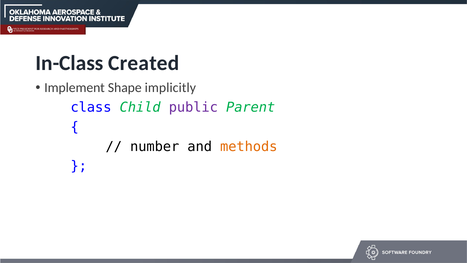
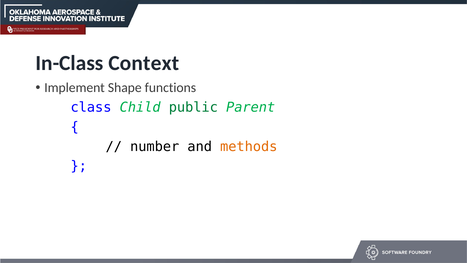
Created: Created -> Context
implicitly: implicitly -> functions
public colour: purple -> green
